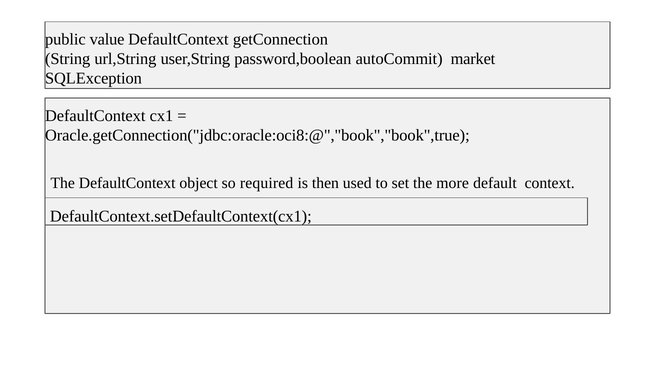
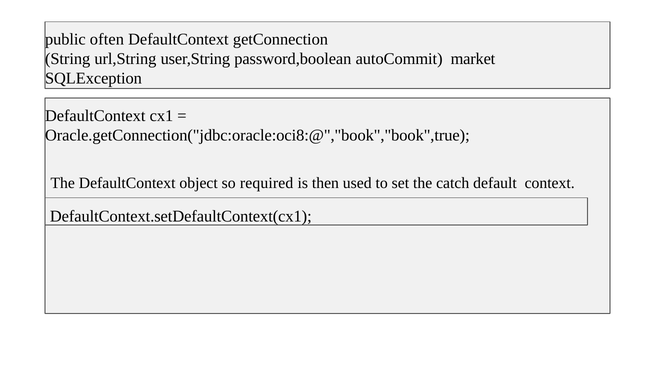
value: value -> often
more: more -> catch
